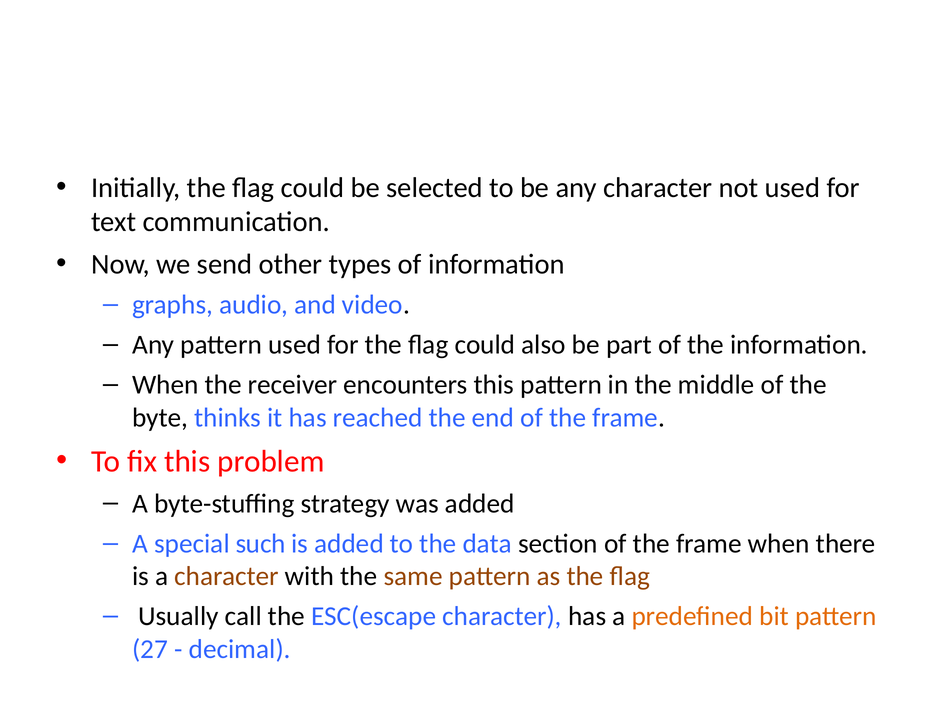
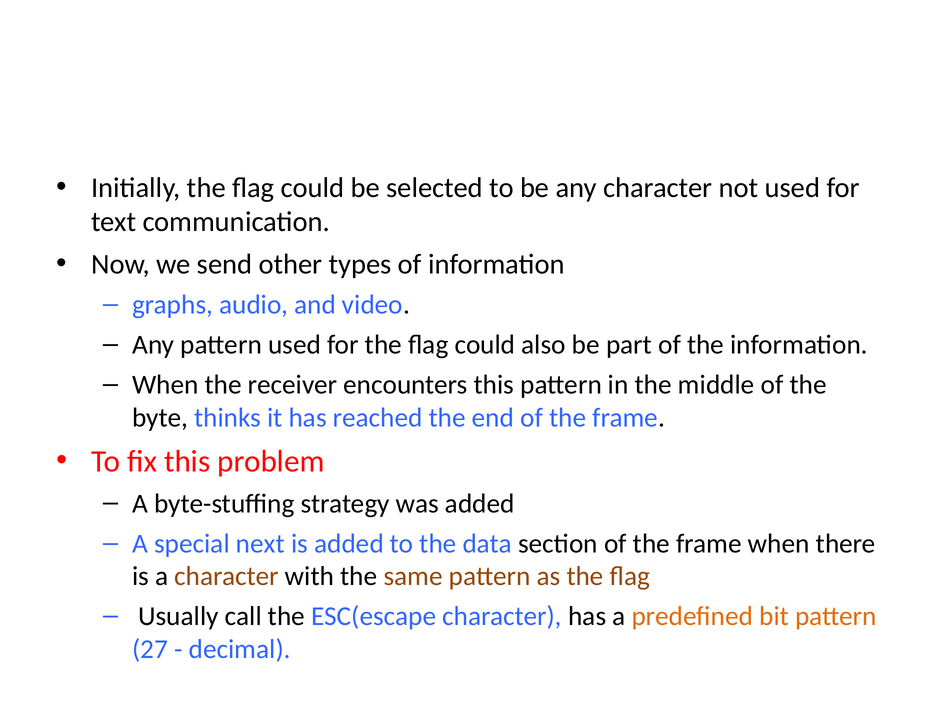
such: such -> next
